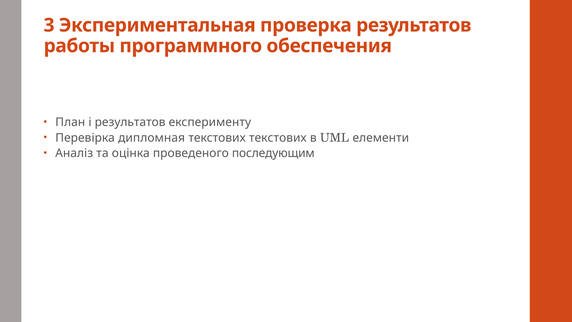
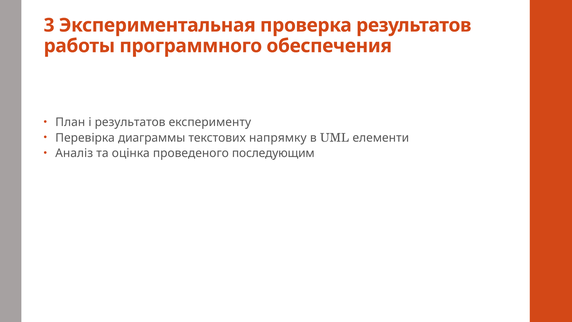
дипломная: дипломная -> диаграммы
текстових текстових: текстових -> напрямку
